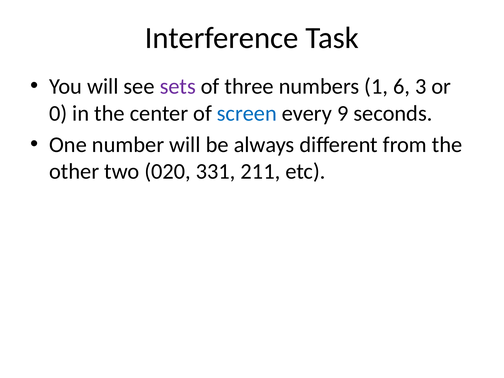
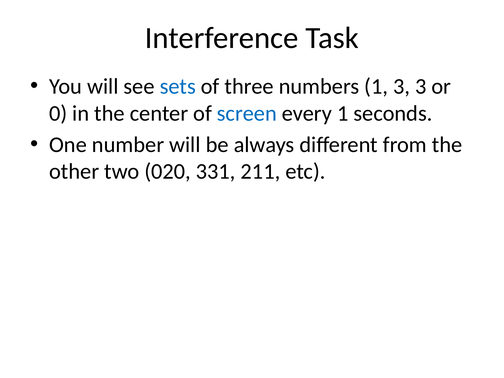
sets colour: purple -> blue
1 6: 6 -> 3
every 9: 9 -> 1
